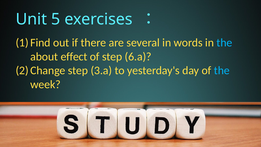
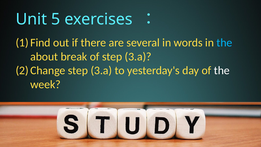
effect: effect -> break
of step 6.a: 6.a -> 3.a
the at (222, 70) colour: light blue -> white
